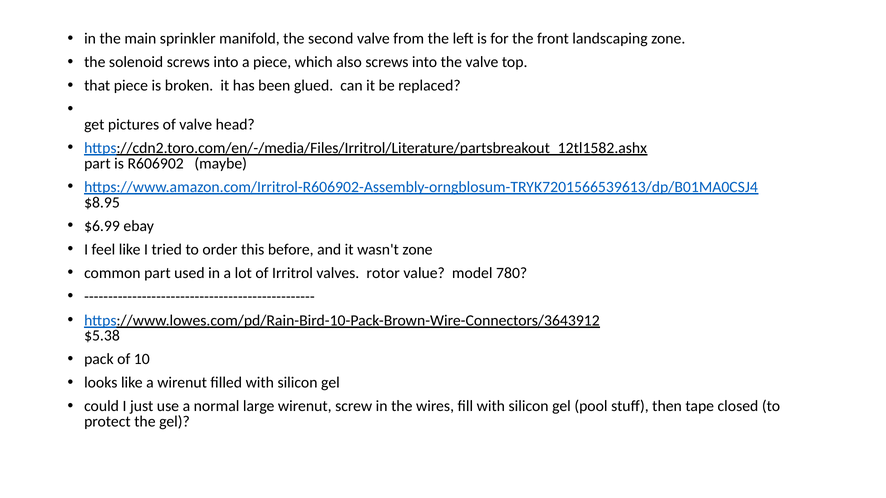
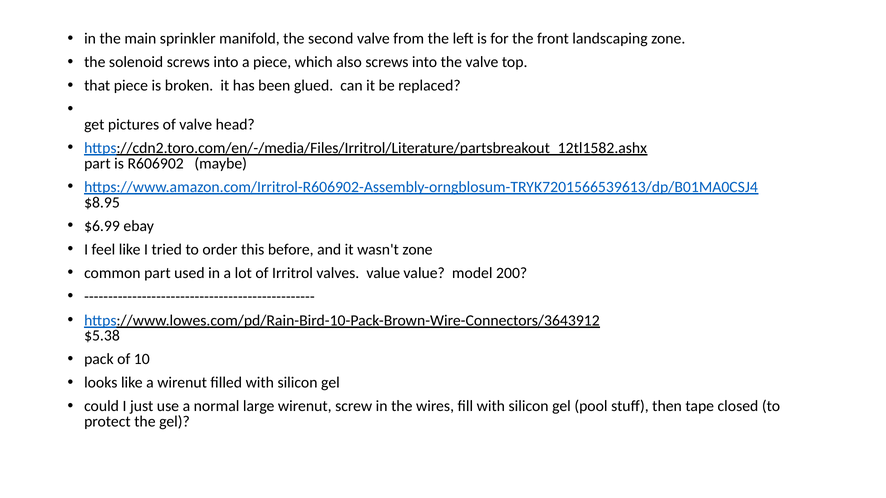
valves rotor: rotor -> value
780: 780 -> 200
